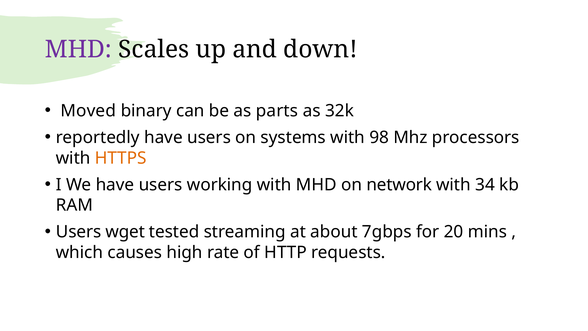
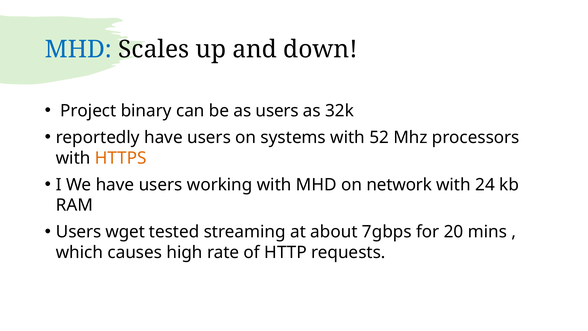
MHD at (78, 49) colour: purple -> blue
Moved: Moved -> Project
as parts: parts -> users
98: 98 -> 52
34: 34 -> 24
